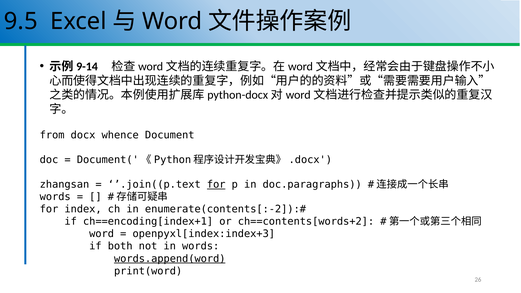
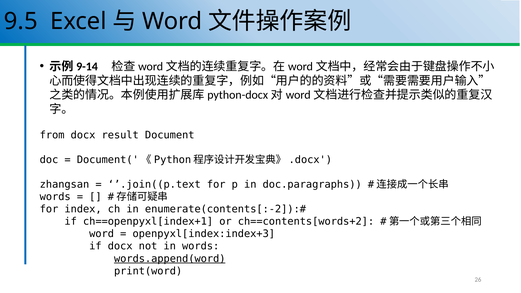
whence: whence -> result
for at (216, 184) underline: present -> none
ch==encoding[index+1: ch==encoding[index+1 -> ch==openpyxl[index+1
if both: both -> docx
